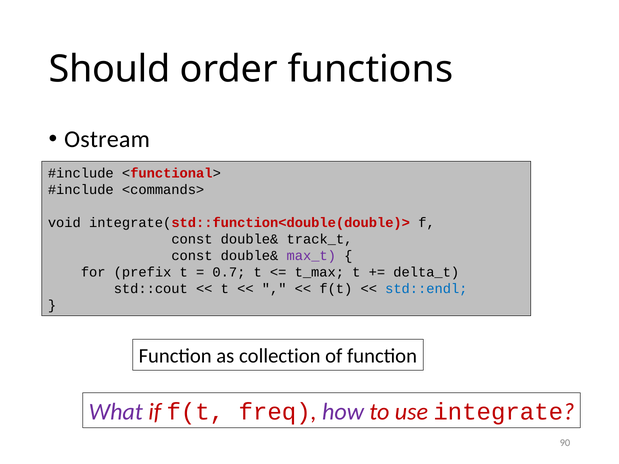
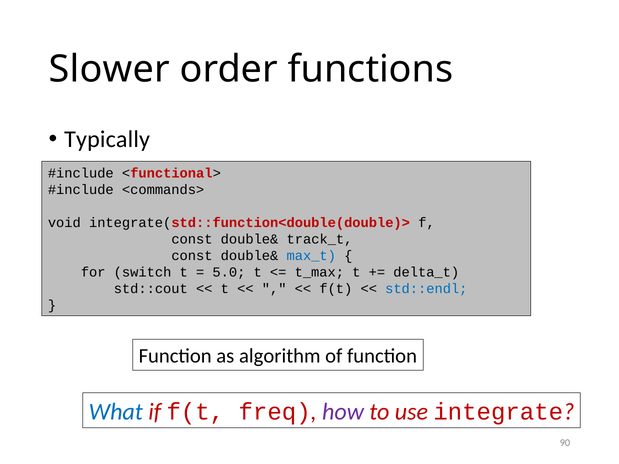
Should: Should -> Slower
Ostream: Ostream -> Typically
max_t colour: purple -> blue
prefix: prefix -> switch
0.7: 0.7 -> 5.0
collection: collection -> algorithm
What colour: purple -> blue
